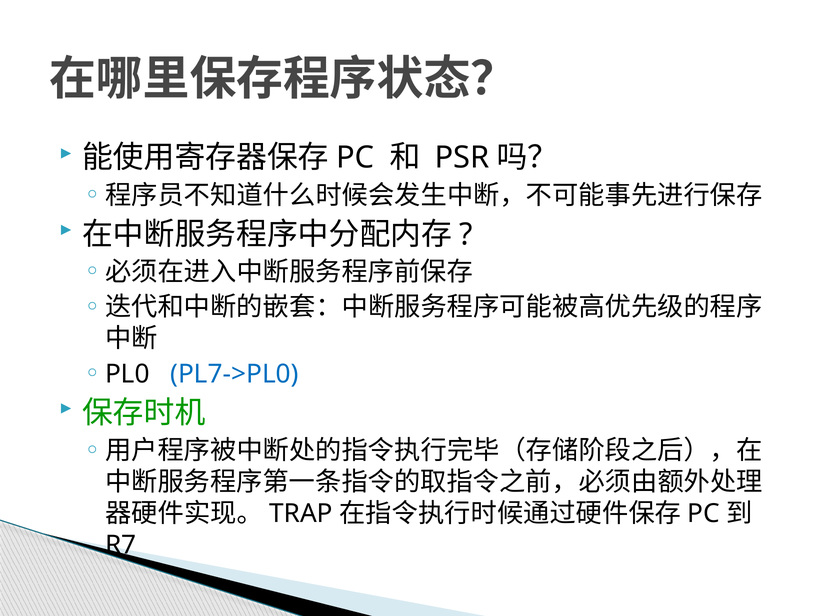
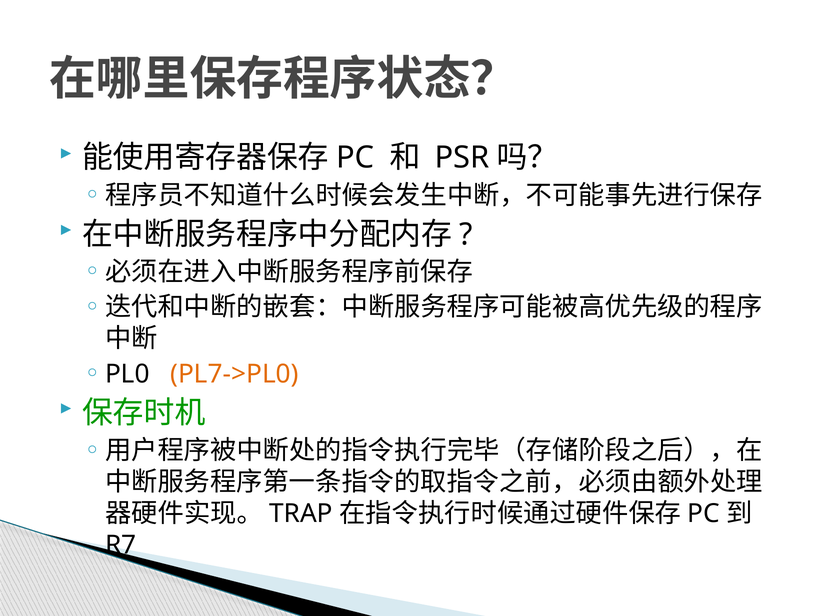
PL7->PL0 colour: blue -> orange
